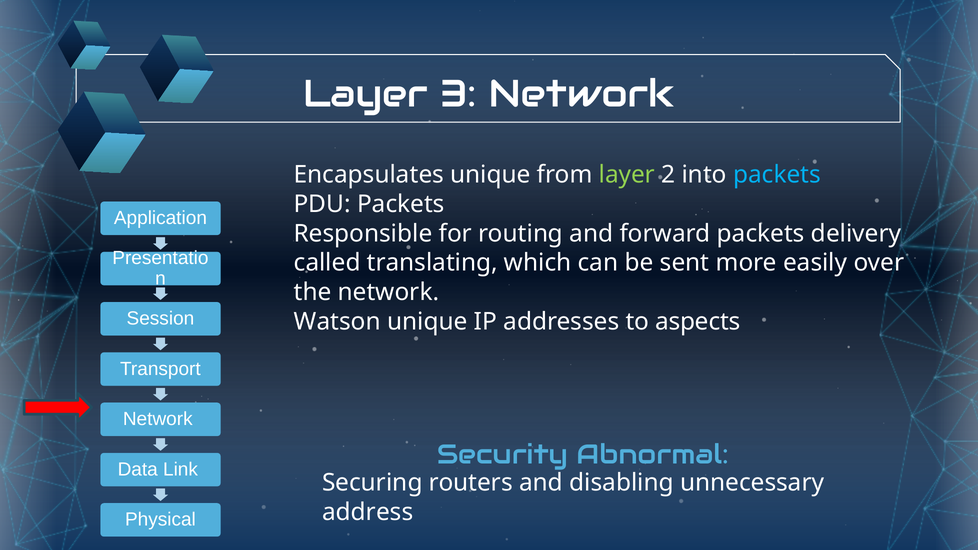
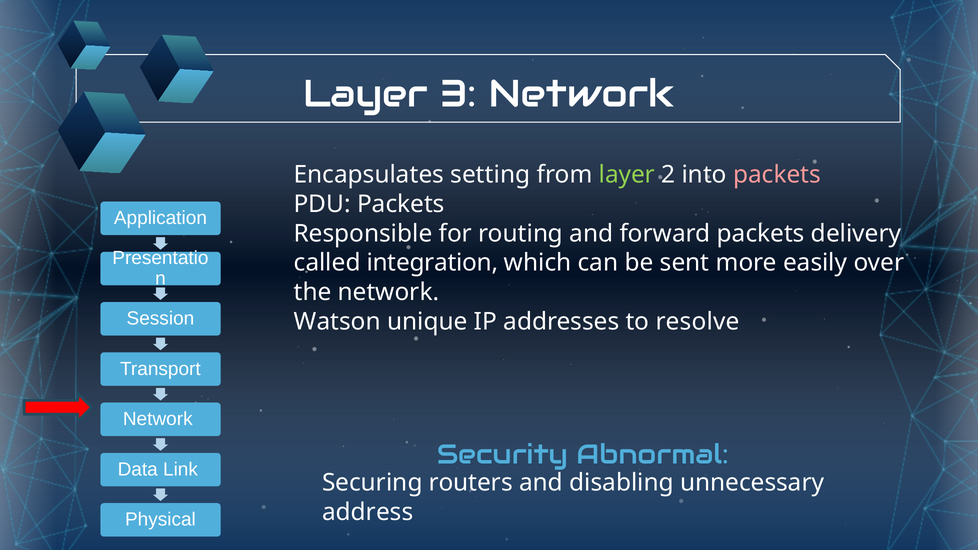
Encapsulates unique: unique -> setting
packets at (777, 175) colour: light blue -> pink
translating: translating -> integration
aspects: aspects -> resolve
